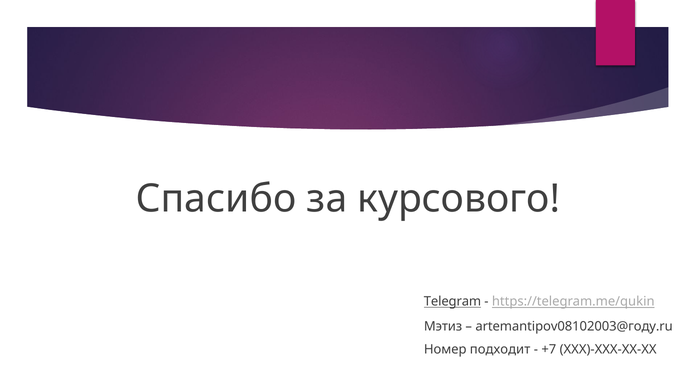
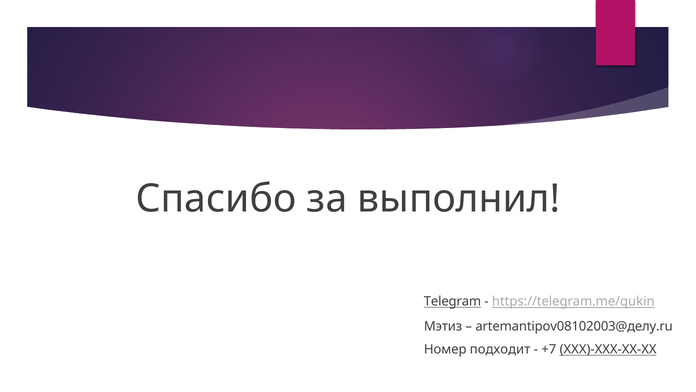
курсового: курсового -> выполнил
artemantipov08102003@году.ru: artemantipov08102003@году.ru -> artemantipov08102003@делу.ru
XXX)-XXX-XX-XX underline: none -> present
